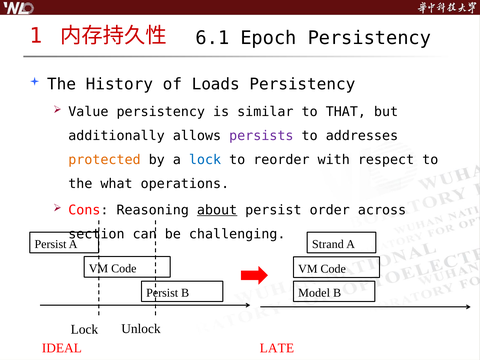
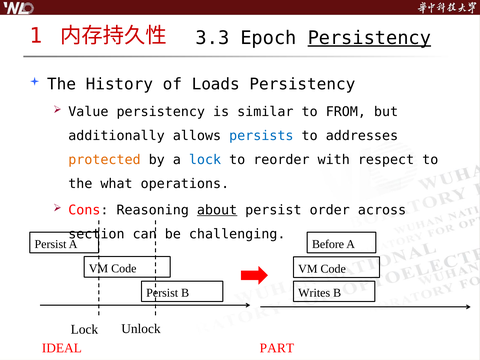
6.1: 6.1 -> 3.3
Persistency at (369, 38) underline: none -> present
THAT: THAT -> FROM
persists colour: purple -> blue
Strand: Strand -> Before
Model: Model -> Writes
LATE: LATE -> PART
